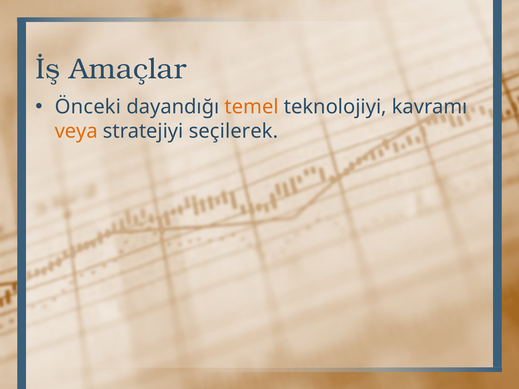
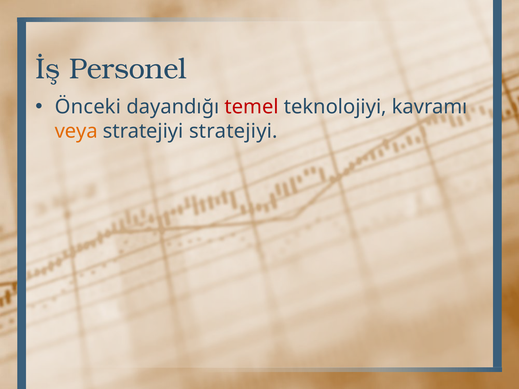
Amaçlar: Amaçlar -> Personel
temel colour: orange -> red
stratejiyi seçilerek: seçilerek -> stratejiyi
